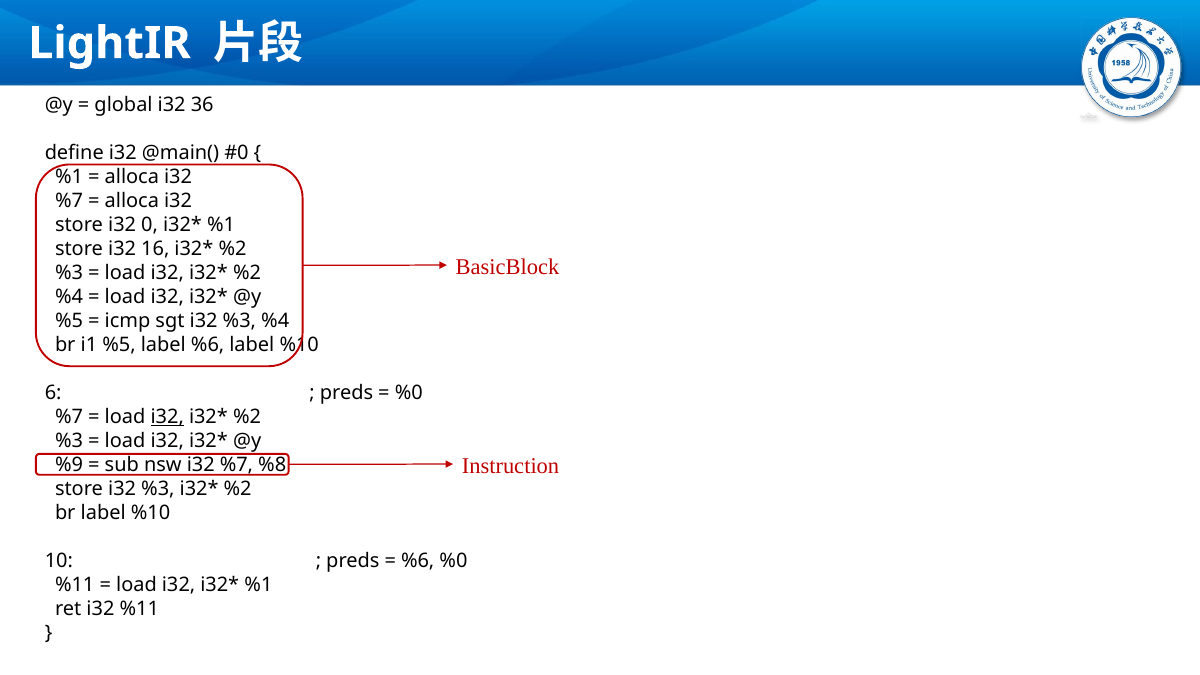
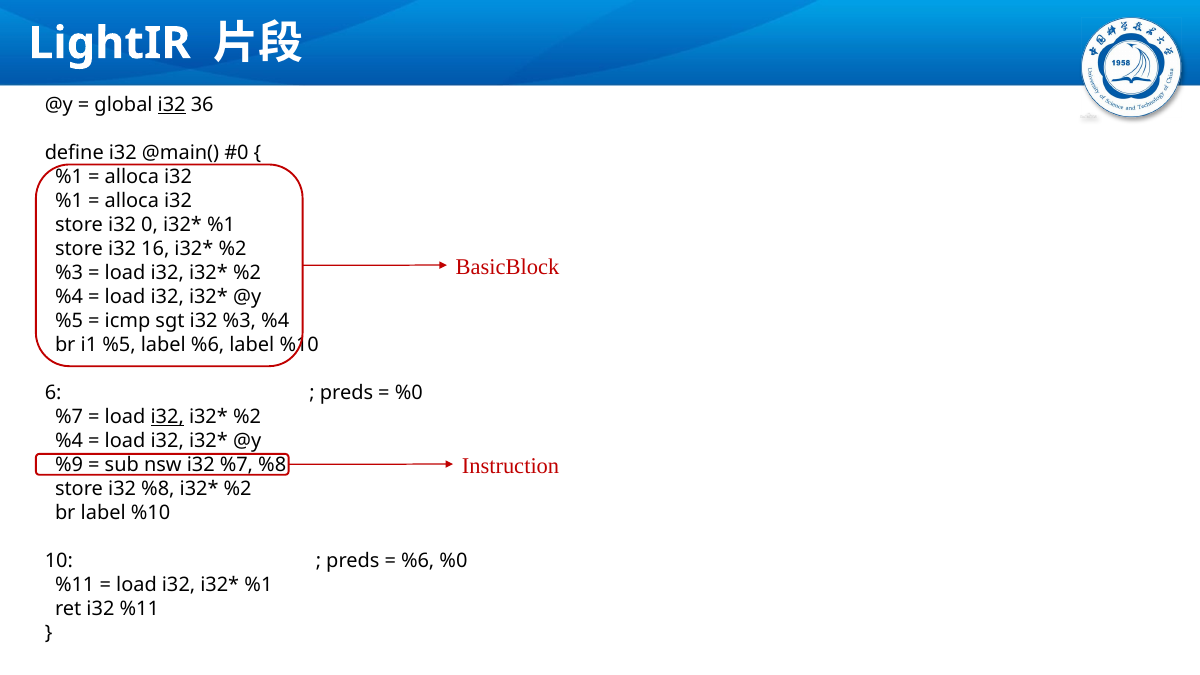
i32 at (172, 105) underline: none -> present
%7 at (69, 201): %7 -> %1
%3 at (69, 441): %3 -> %4
store i32 %3: %3 -> %8
